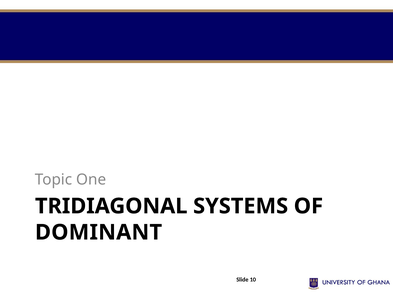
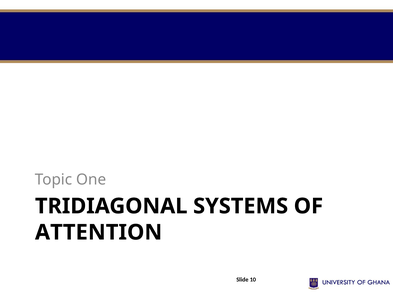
DOMINANT: DOMINANT -> ATTENTION
